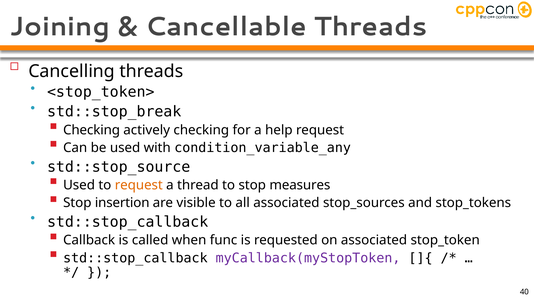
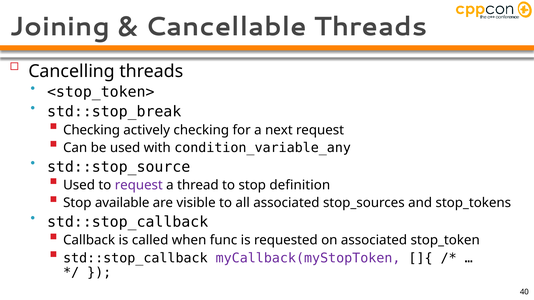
help: help -> next
request at (139, 185) colour: orange -> purple
measures: measures -> definition
insertion: insertion -> available
